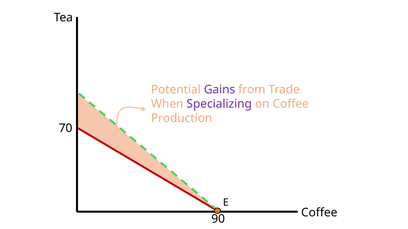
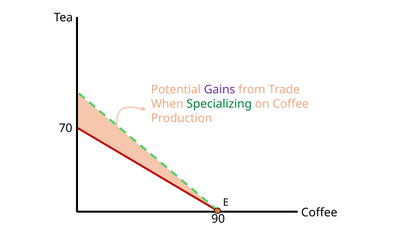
Specializing colour: purple -> green
